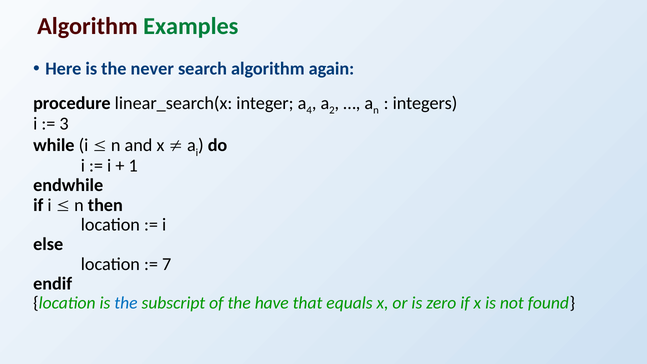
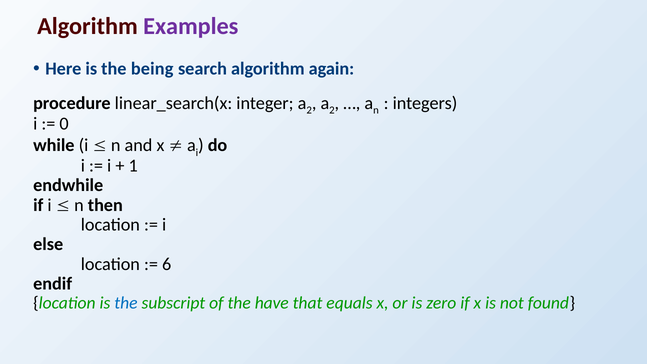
Examples colour: green -> purple
never: never -> being
4 at (309, 110): 4 -> 2
3: 3 -> 0
7: 7 -> 6
